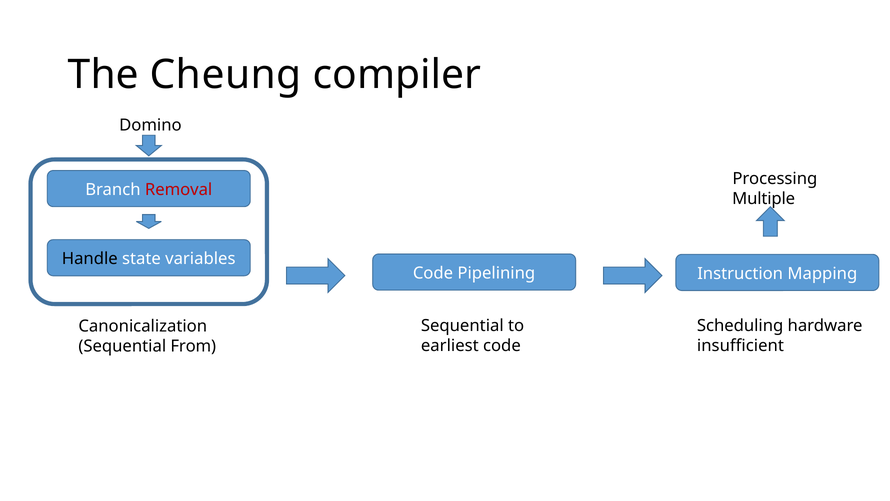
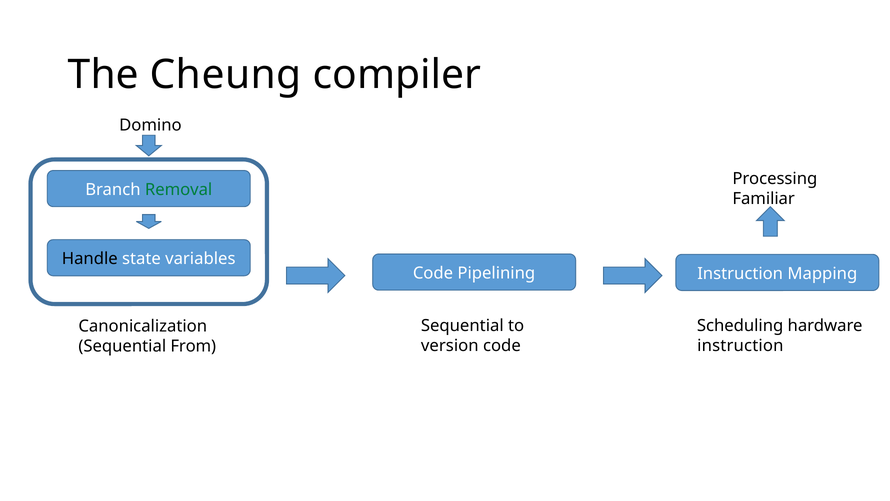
Removal colour: red -> green
Multiple: Multiple -> Familiar
earliest: earliest -> version
insufficient at (740, 346): insufficient -> instruction
